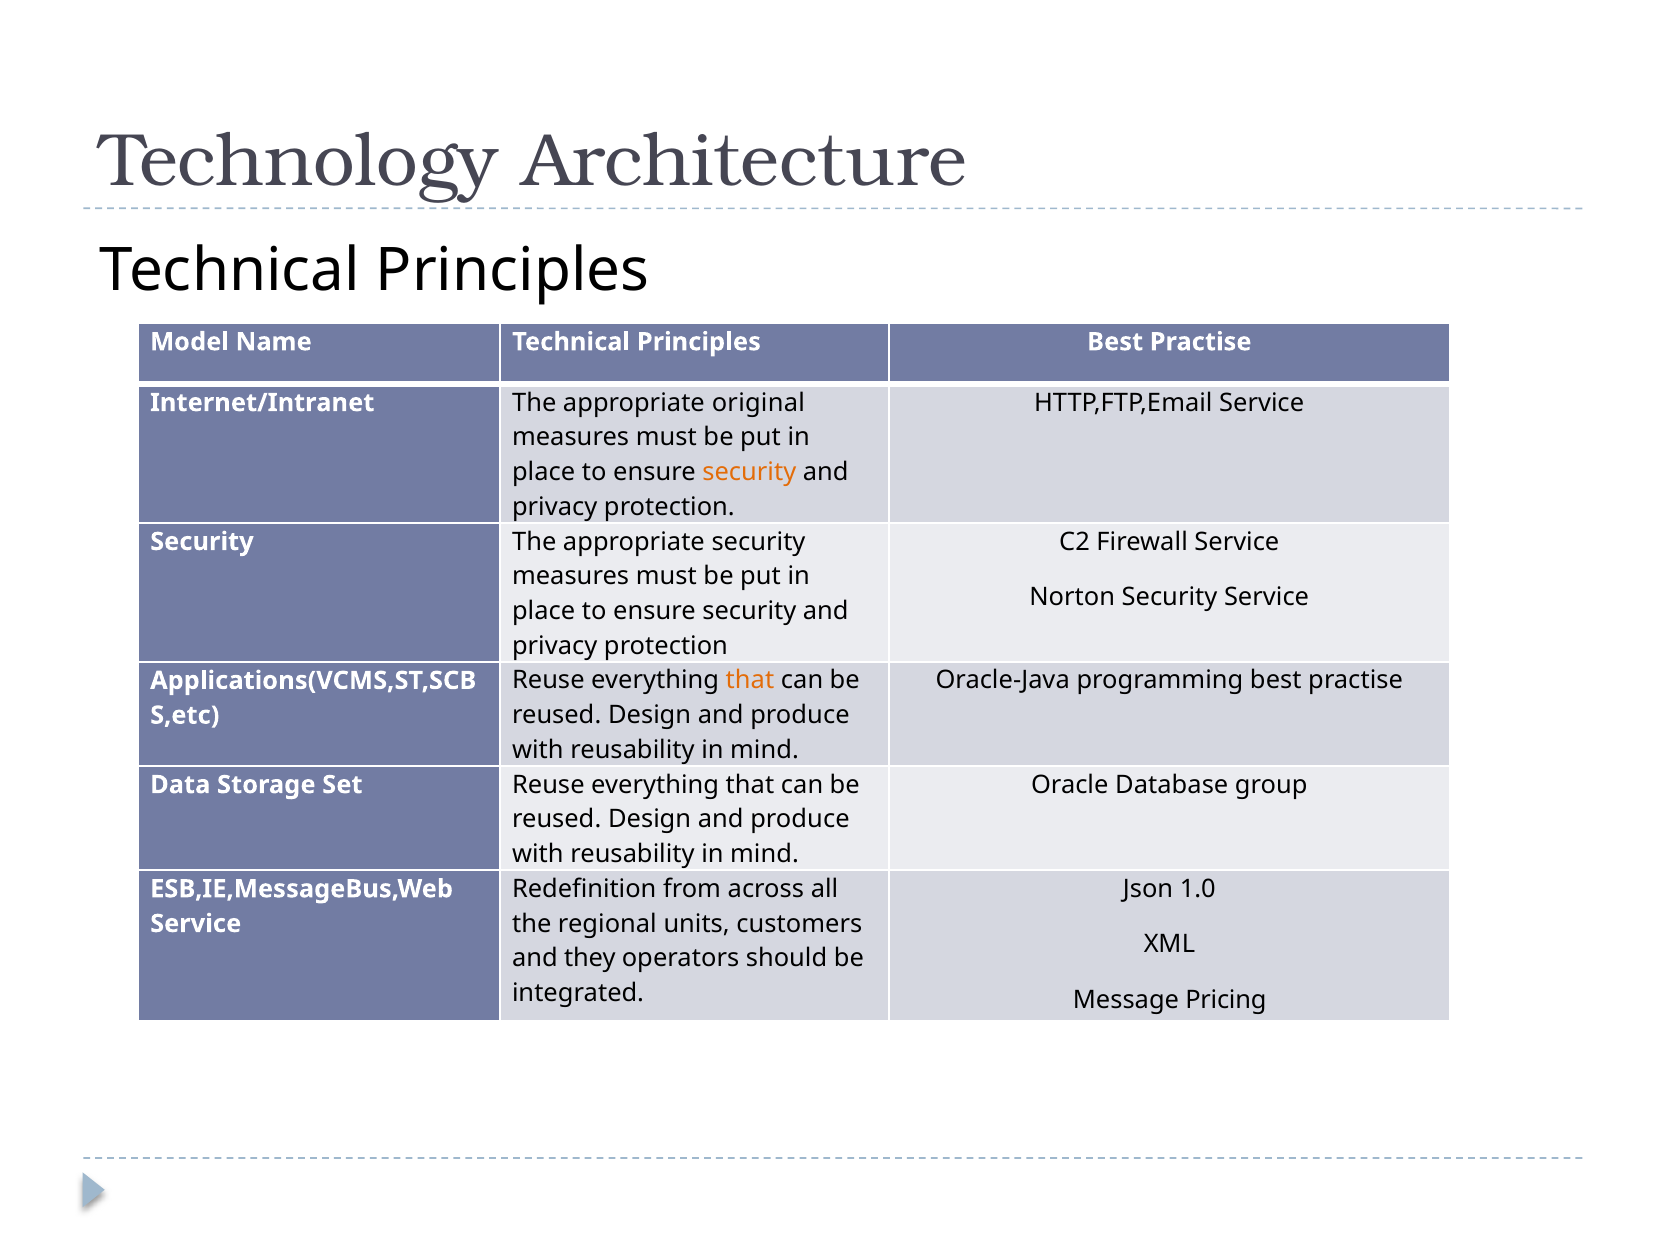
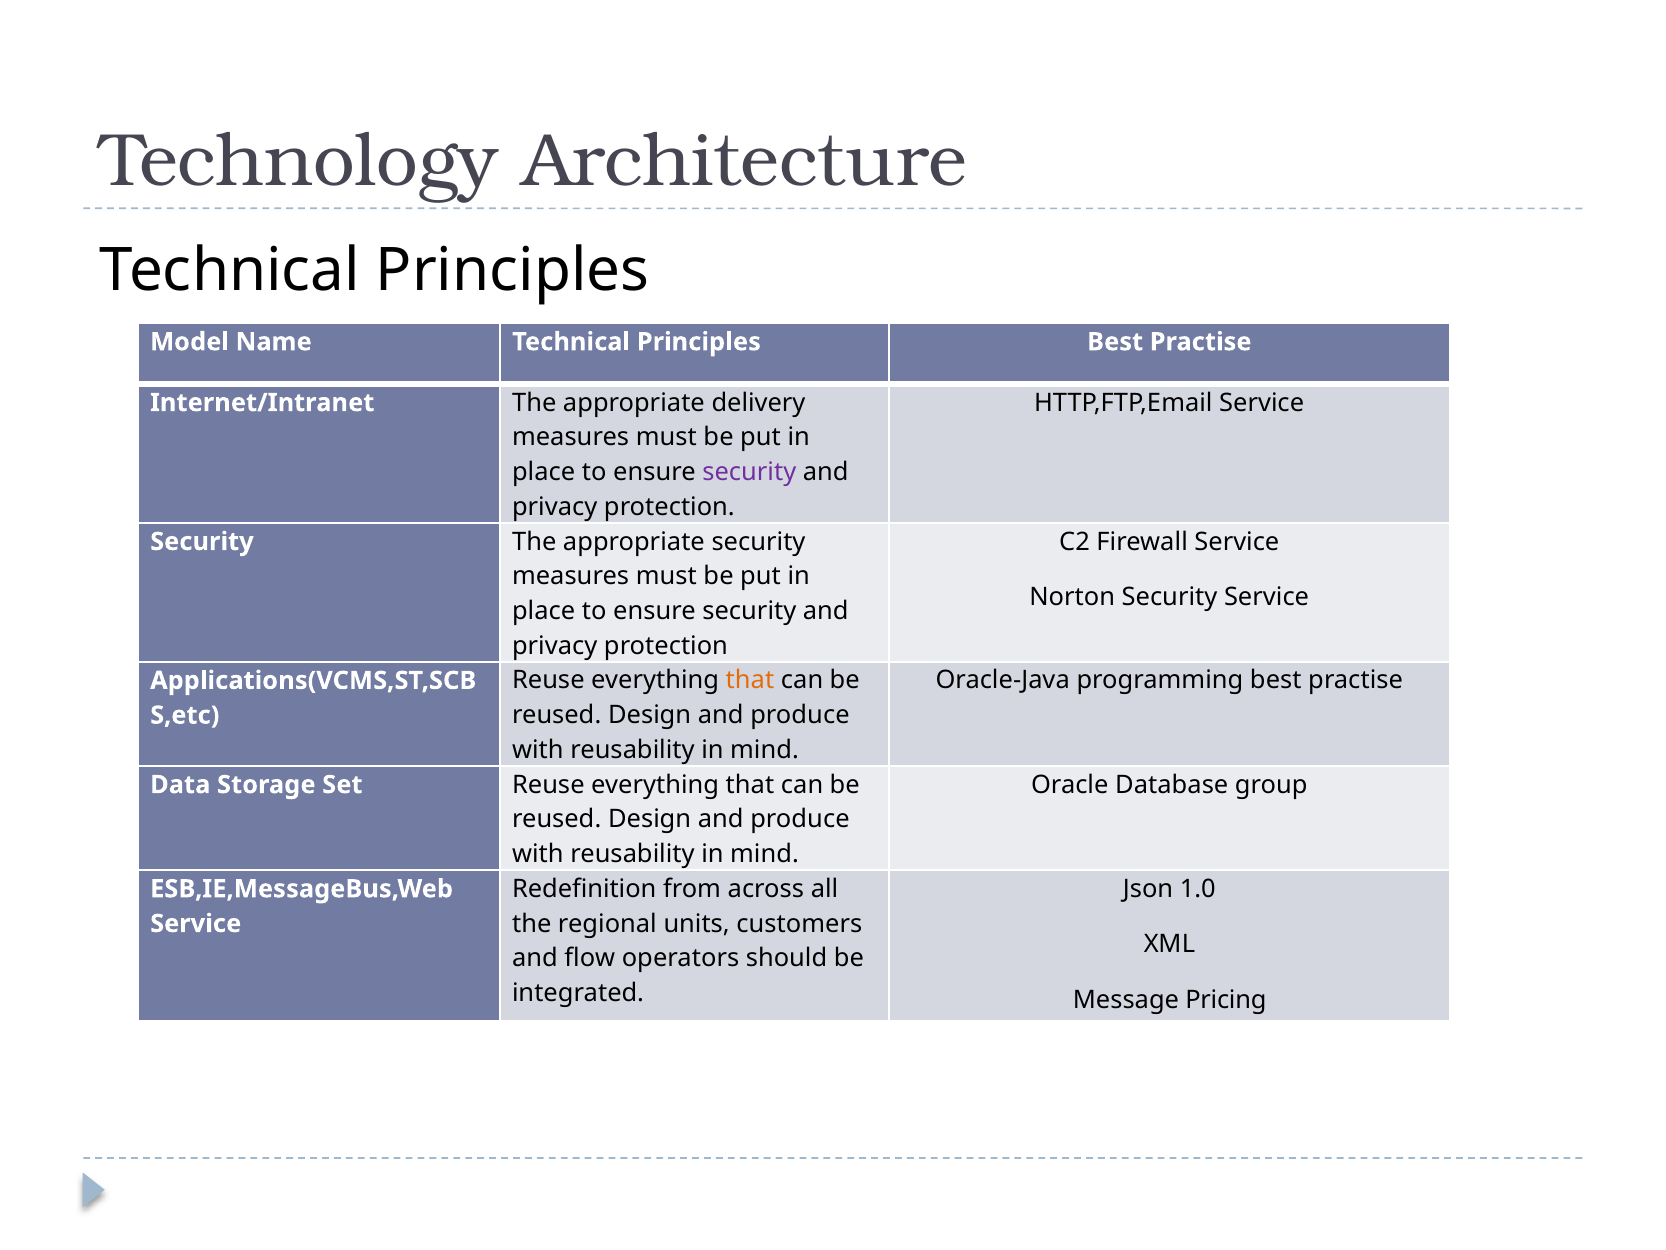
original: original -> delivery
security at (749, 472) colour: orange -> purple
they: they -> flow
